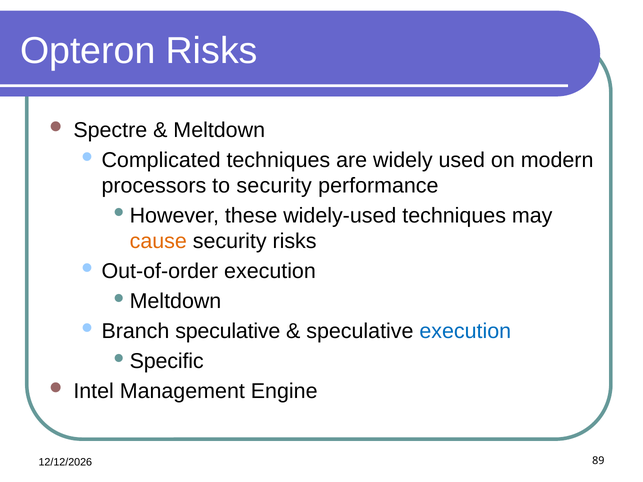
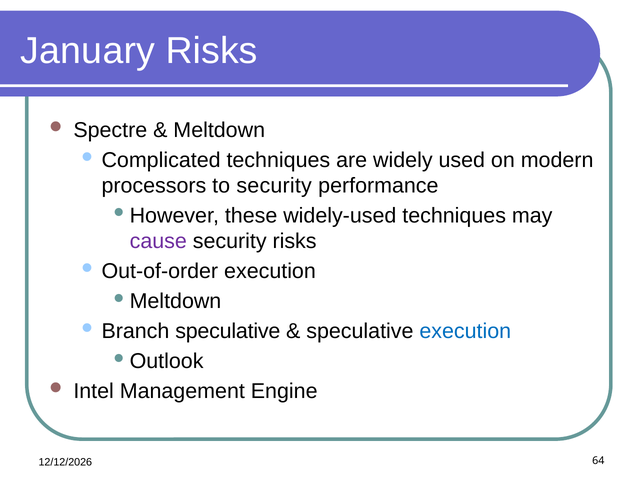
Opteron: Opteron -> January
cause colour: orange -> purple
Specific: Specific -> Outlook
89: 89 -> 64
